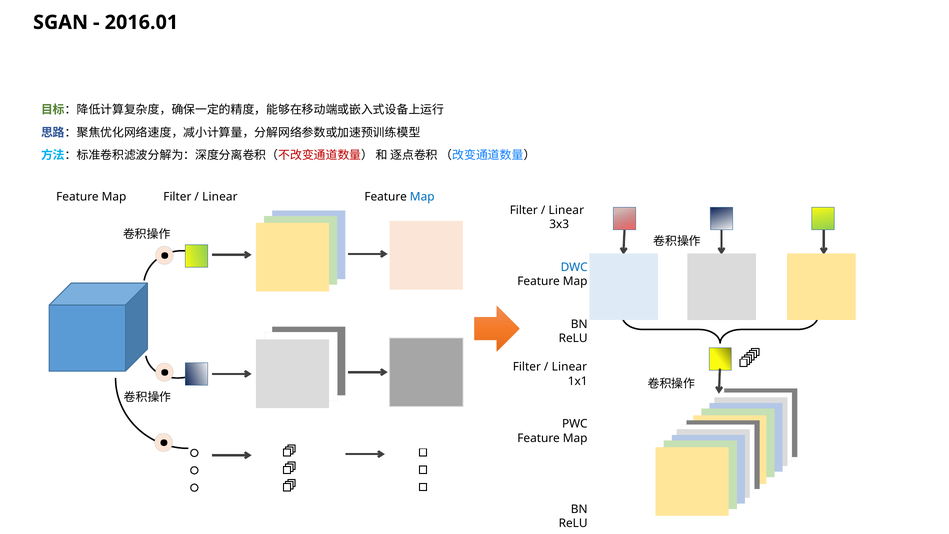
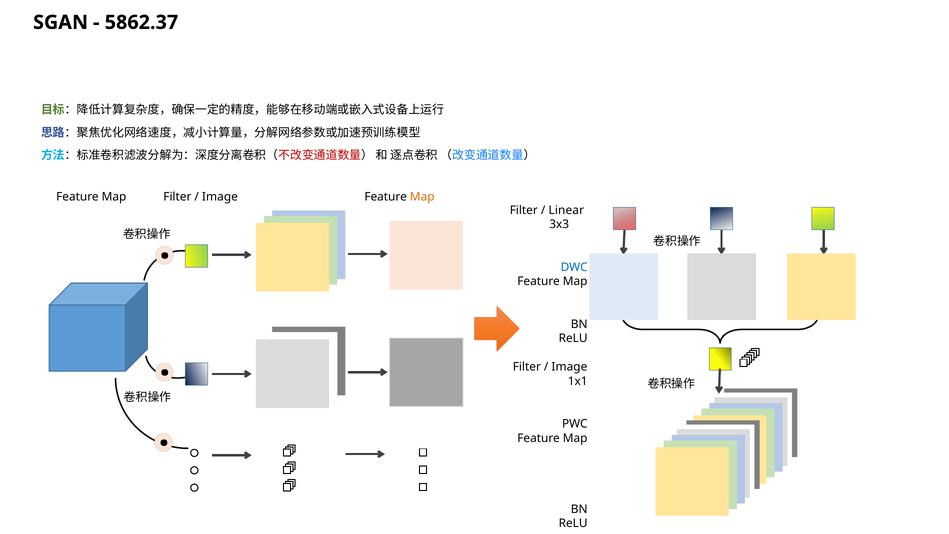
2016.01: 2016.01 -> 5862.37
Linear at (220, 197): Linear -> Image
Map at (422, 197) colour: blue -> orange
Linear at (569, 367): Linear -> Image
